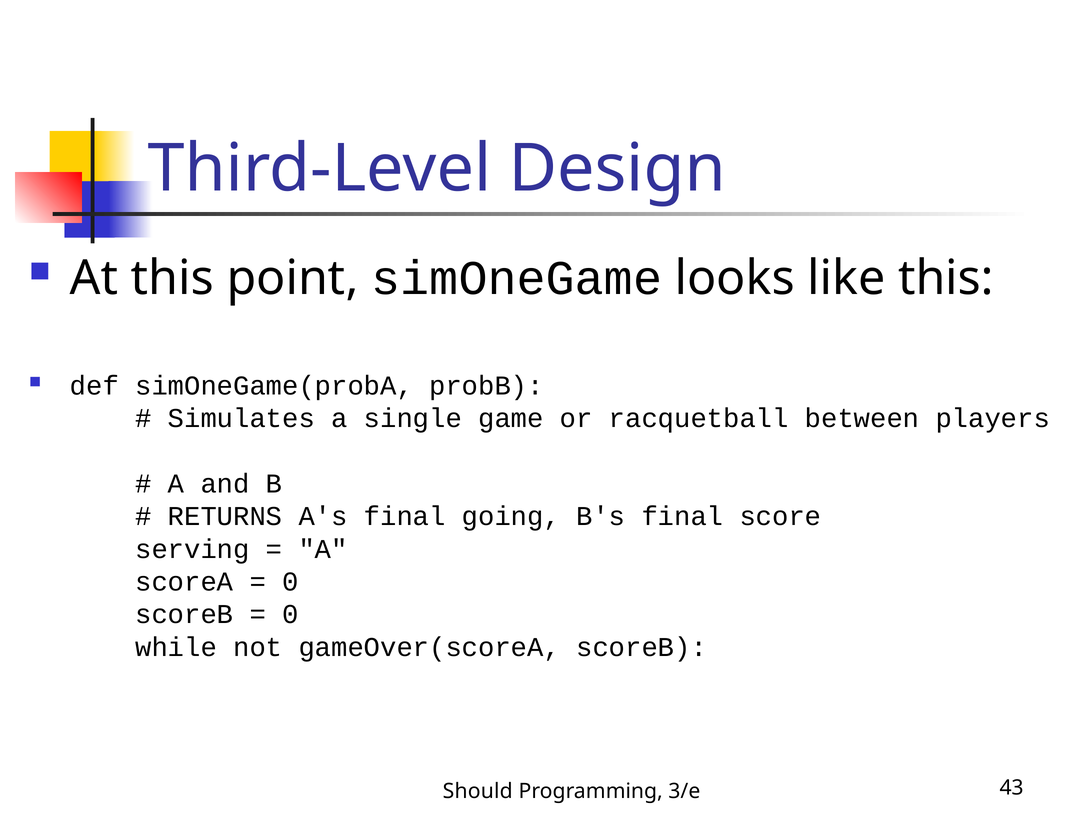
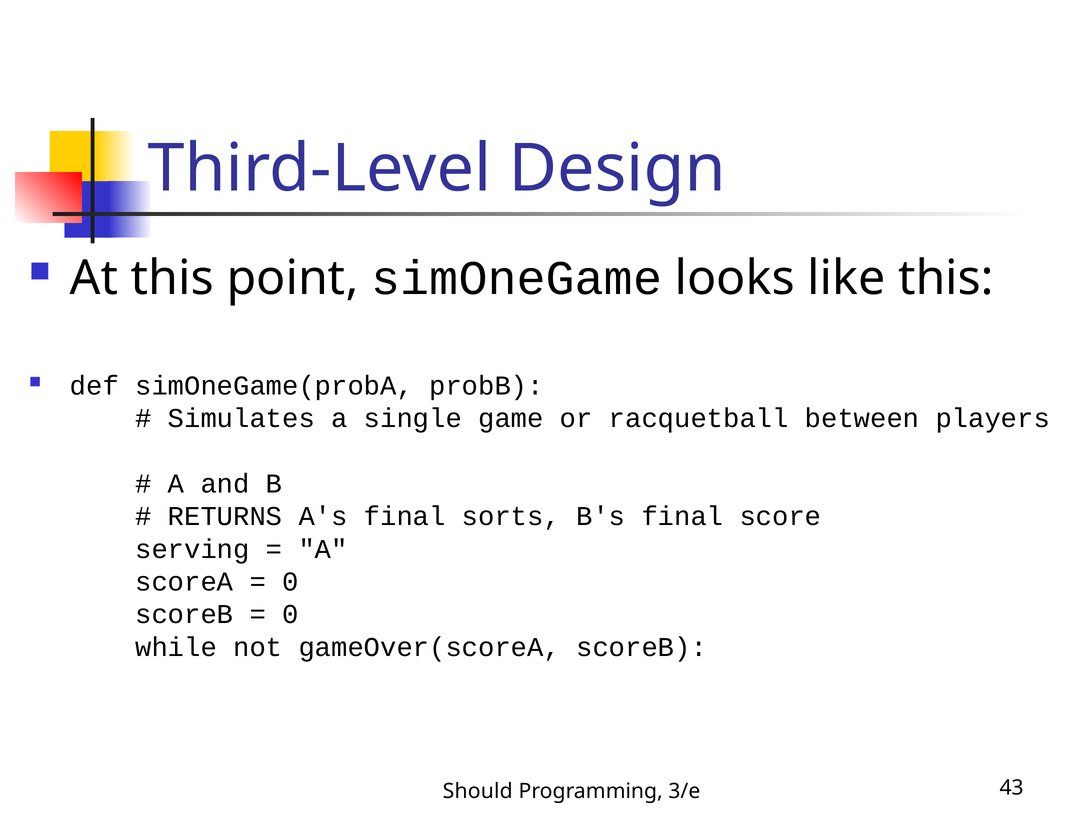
going: going -> sorts
